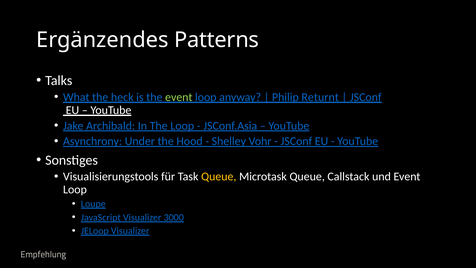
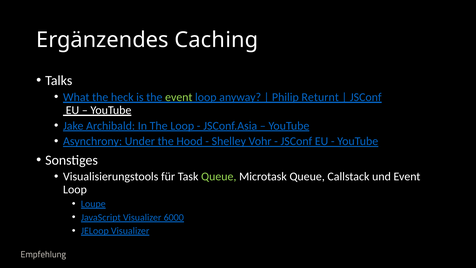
Patterns: Patterns -> Caching
Queue at (219, 177) colour: yellow -> light green
3000: 3000 -> 6000
